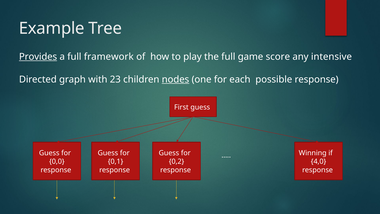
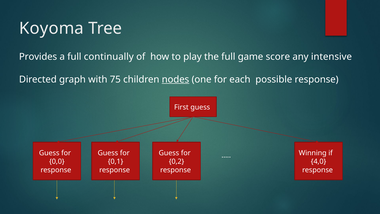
Example: Example -> Koyoma
Provides underline: present -> none
framework: framework -> continually
23: 23 -> 75
